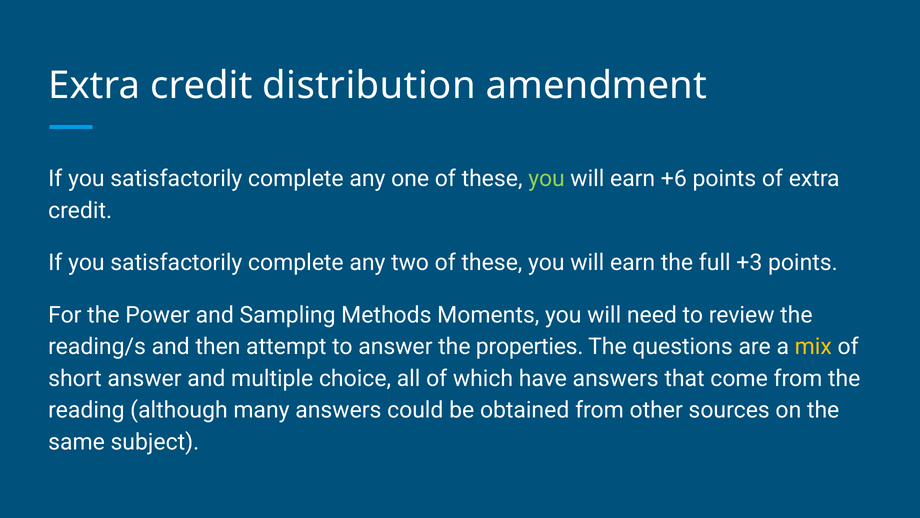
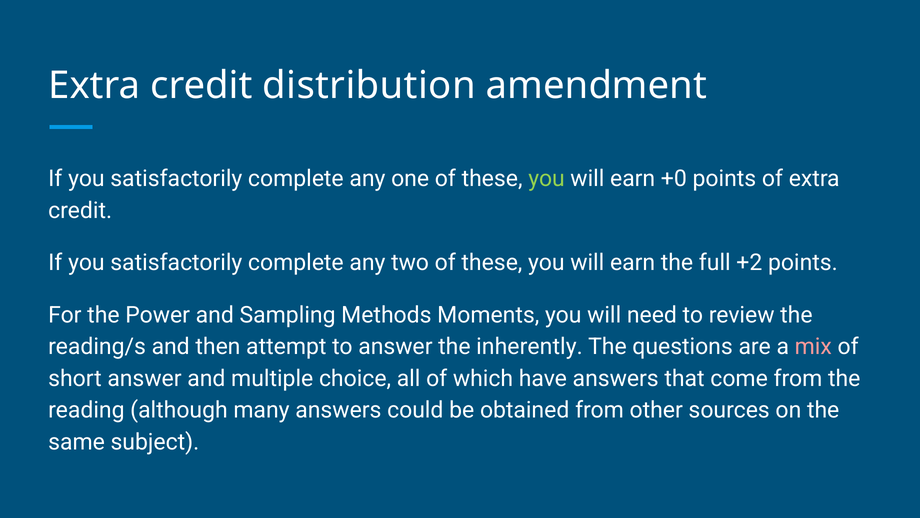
+6: +6 -> +0
+3: +3 -> +2
properties: properties -> inherently
mix colour: yellow -> pink
